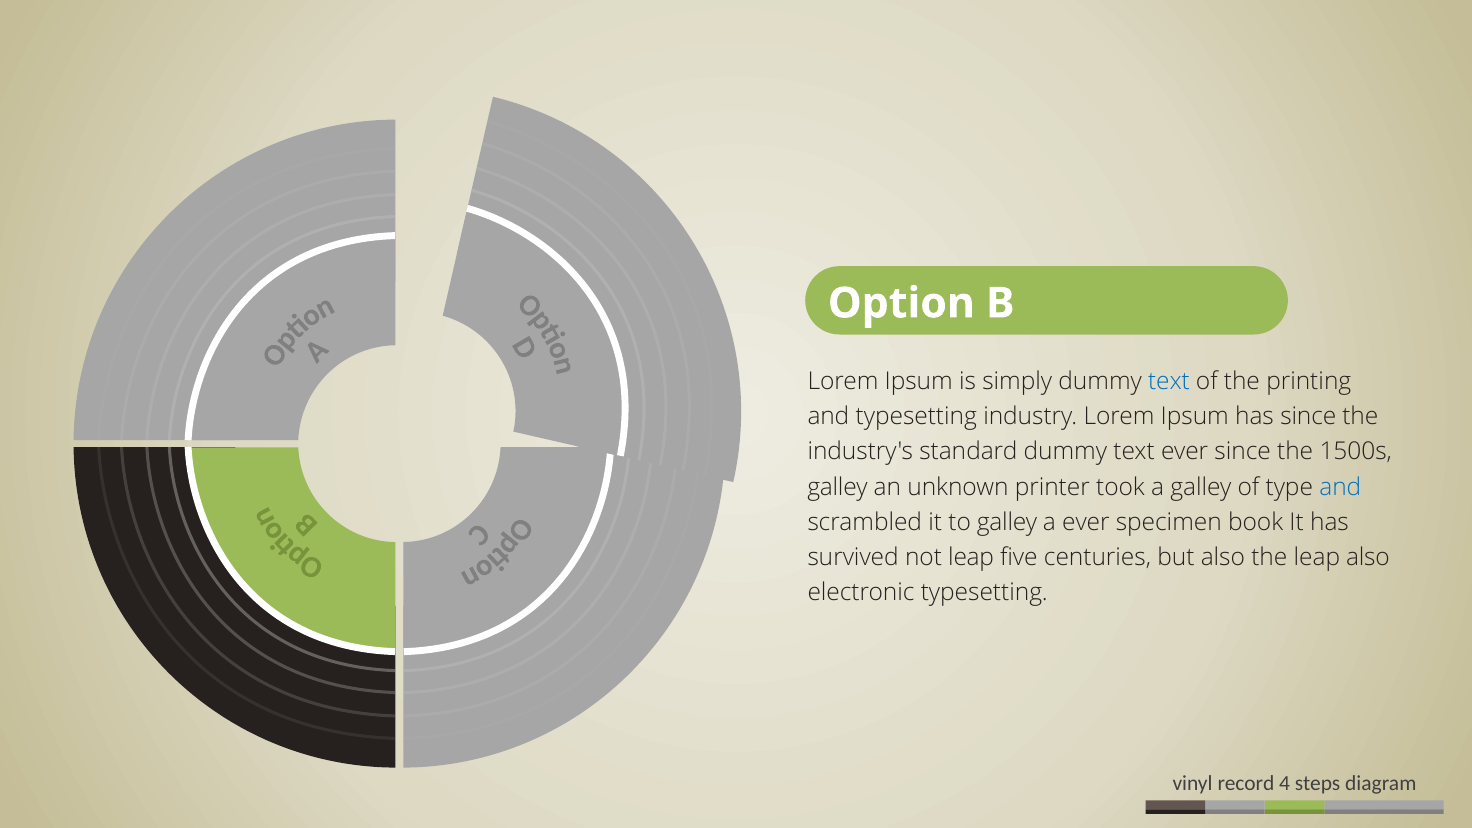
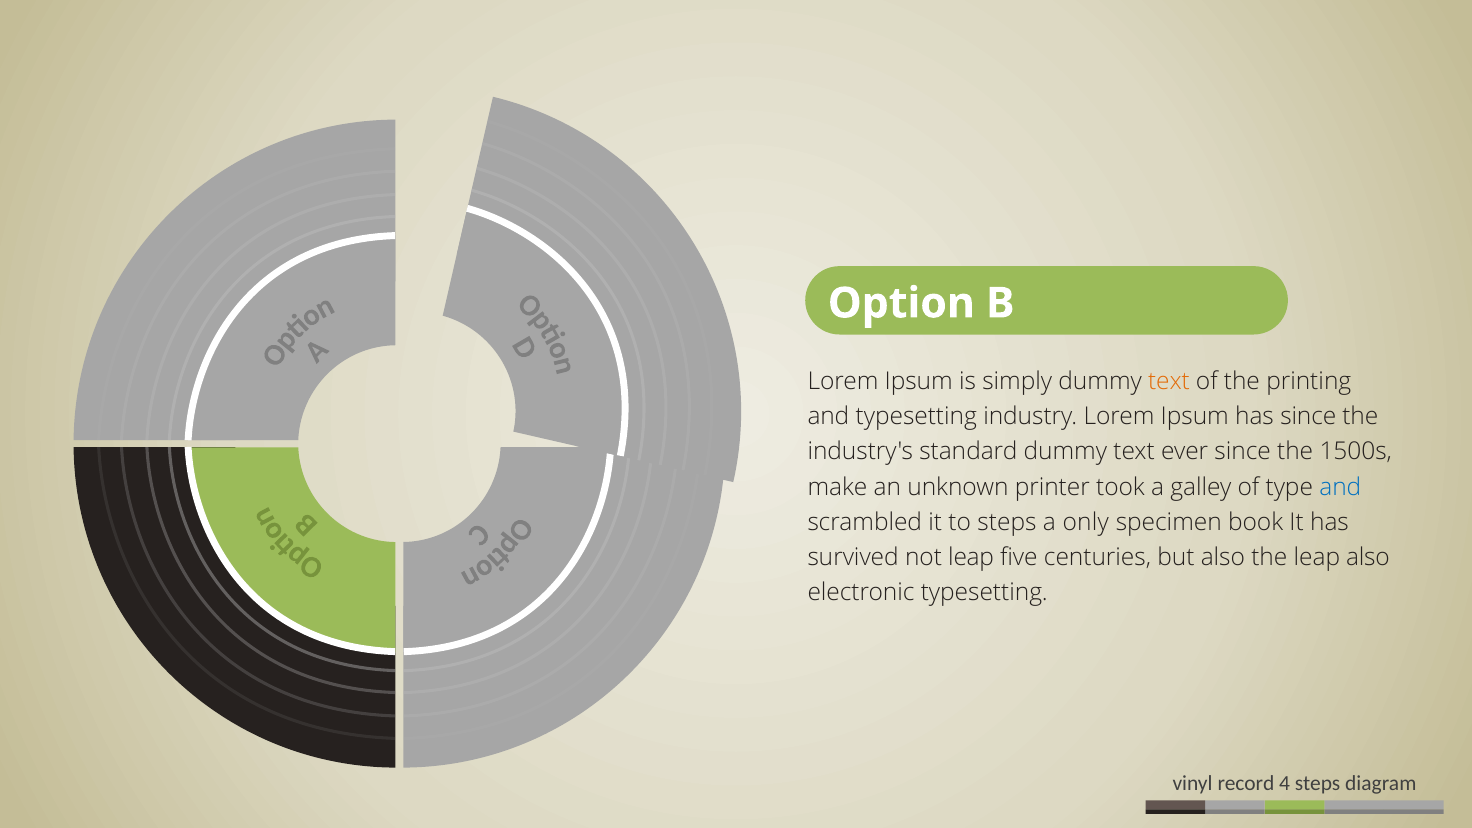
text at (1169, 381) colour: blue -> orange
galley at (838, 487): galley -> make
to galley: galley -> steps
a ever: ever -> only
